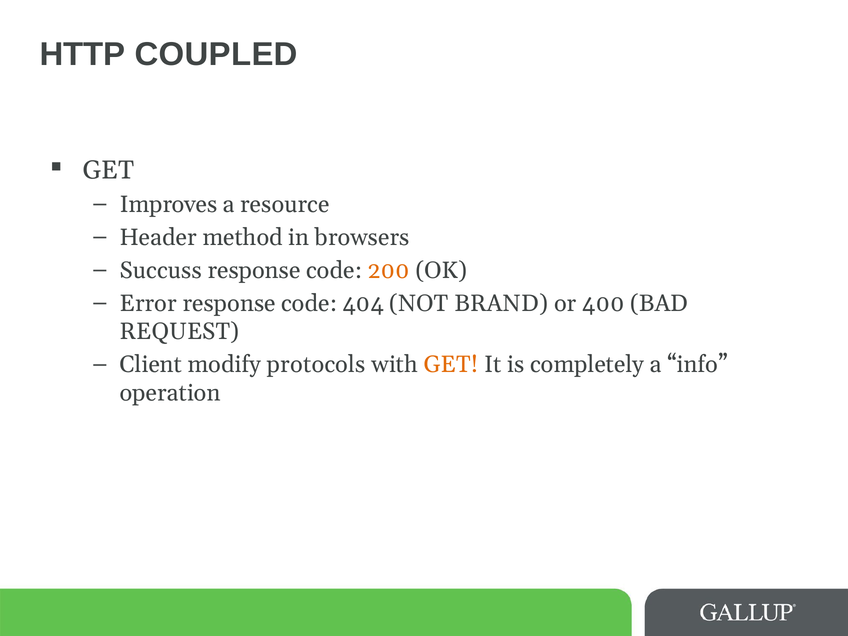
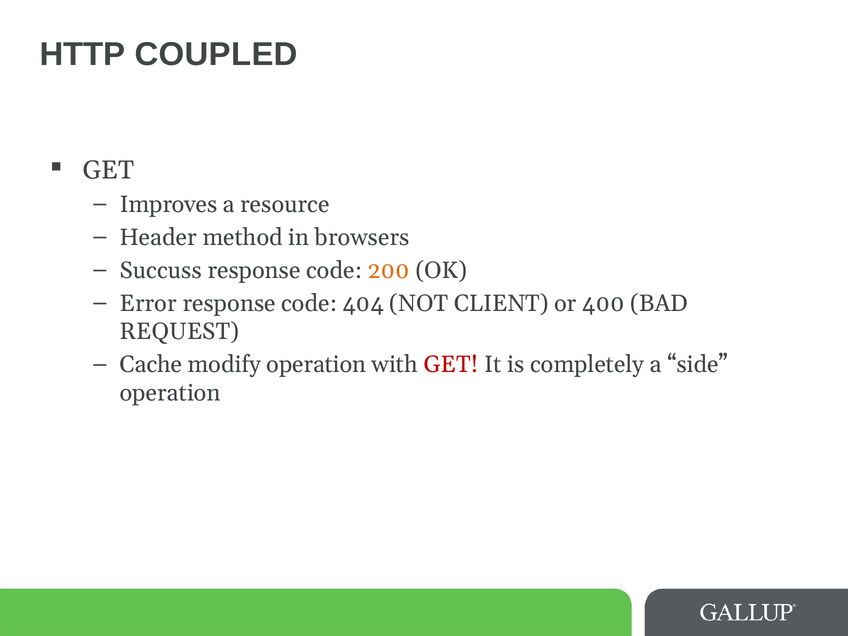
BRAND: BRAND -> CLIENT
Client: Client -> Cache
modify protocols: protocols -> operation
GET at (451, 365) colour: orange -> red
info: info -> side
